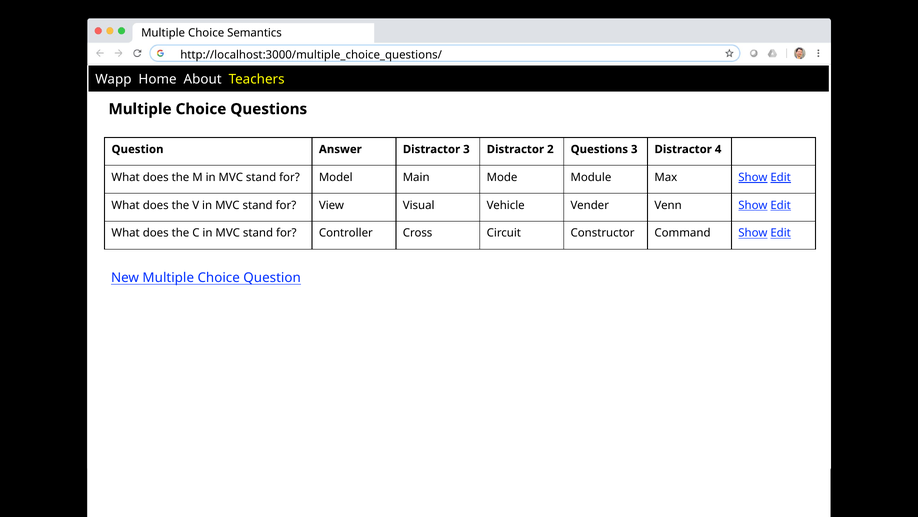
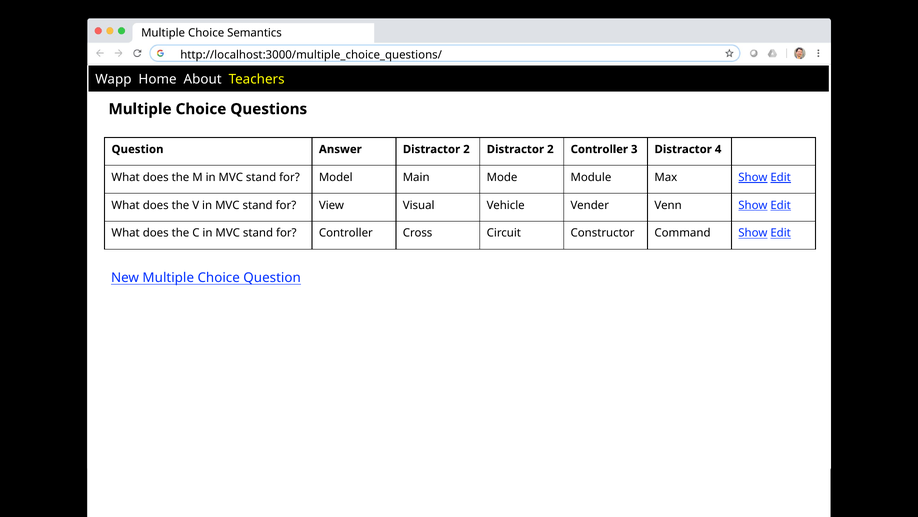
Answer Distractor 3: 3 -> 2
2 Questions: Questions -> Controller
